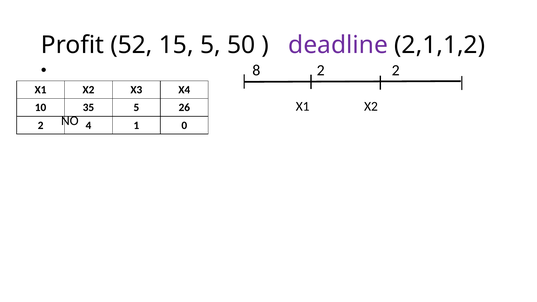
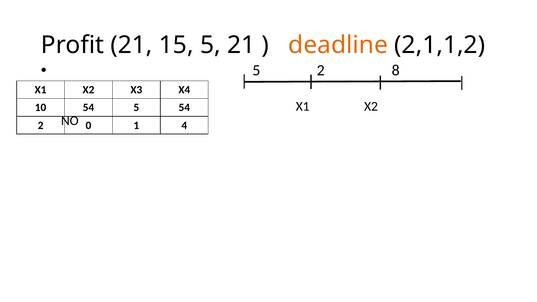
Profit 52: 52 -> 21
5 50: 50 -> 21
deadline colour: purple -> orange
8 at (256, 70): 8 -> 5
2 2: 2 -> 8
10 35: 35 -> 54
5 26: 26 -> 54
4: 4 -> 0
0: 0 -> 4
